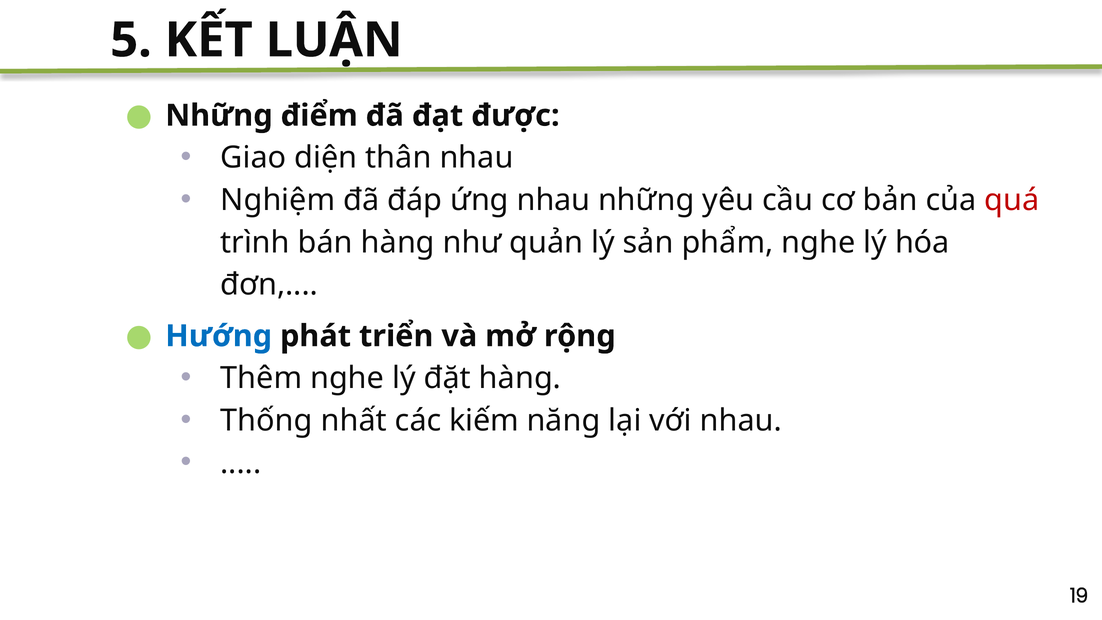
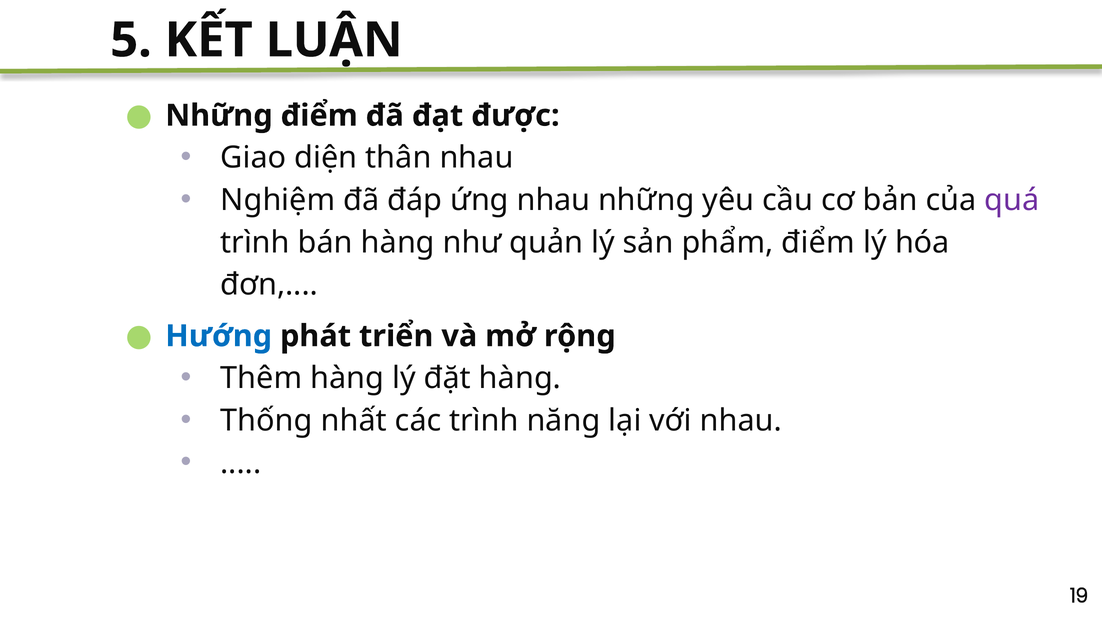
quá colour: red -> purple
phẩm nghe: nghe -> điểm
Thêm nghe: nghe -> hàng
các kiếm: kiếm -> trình
